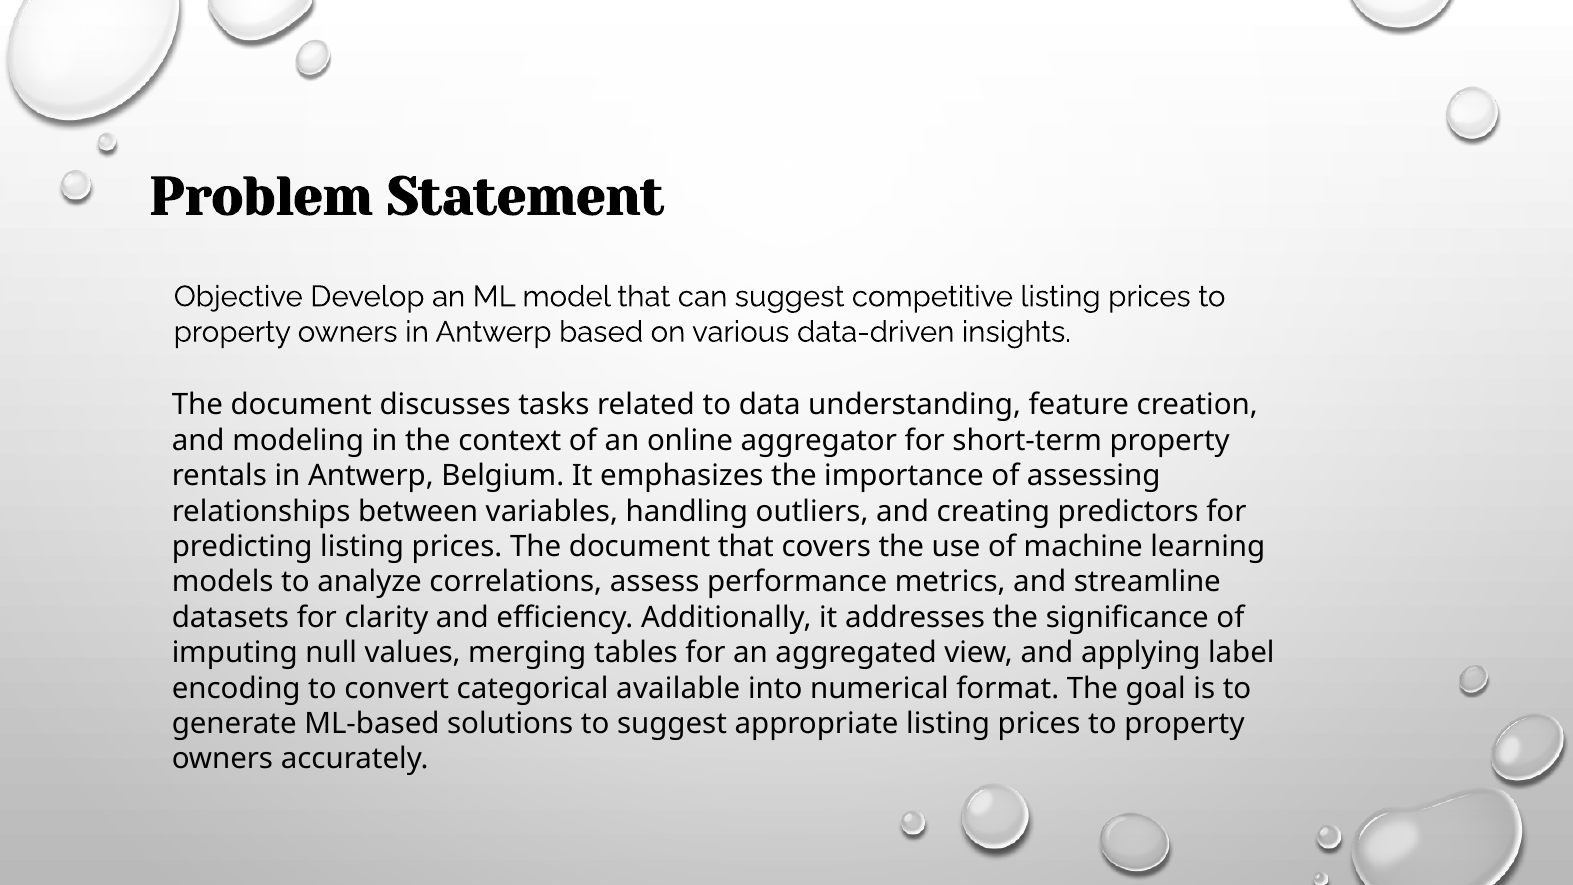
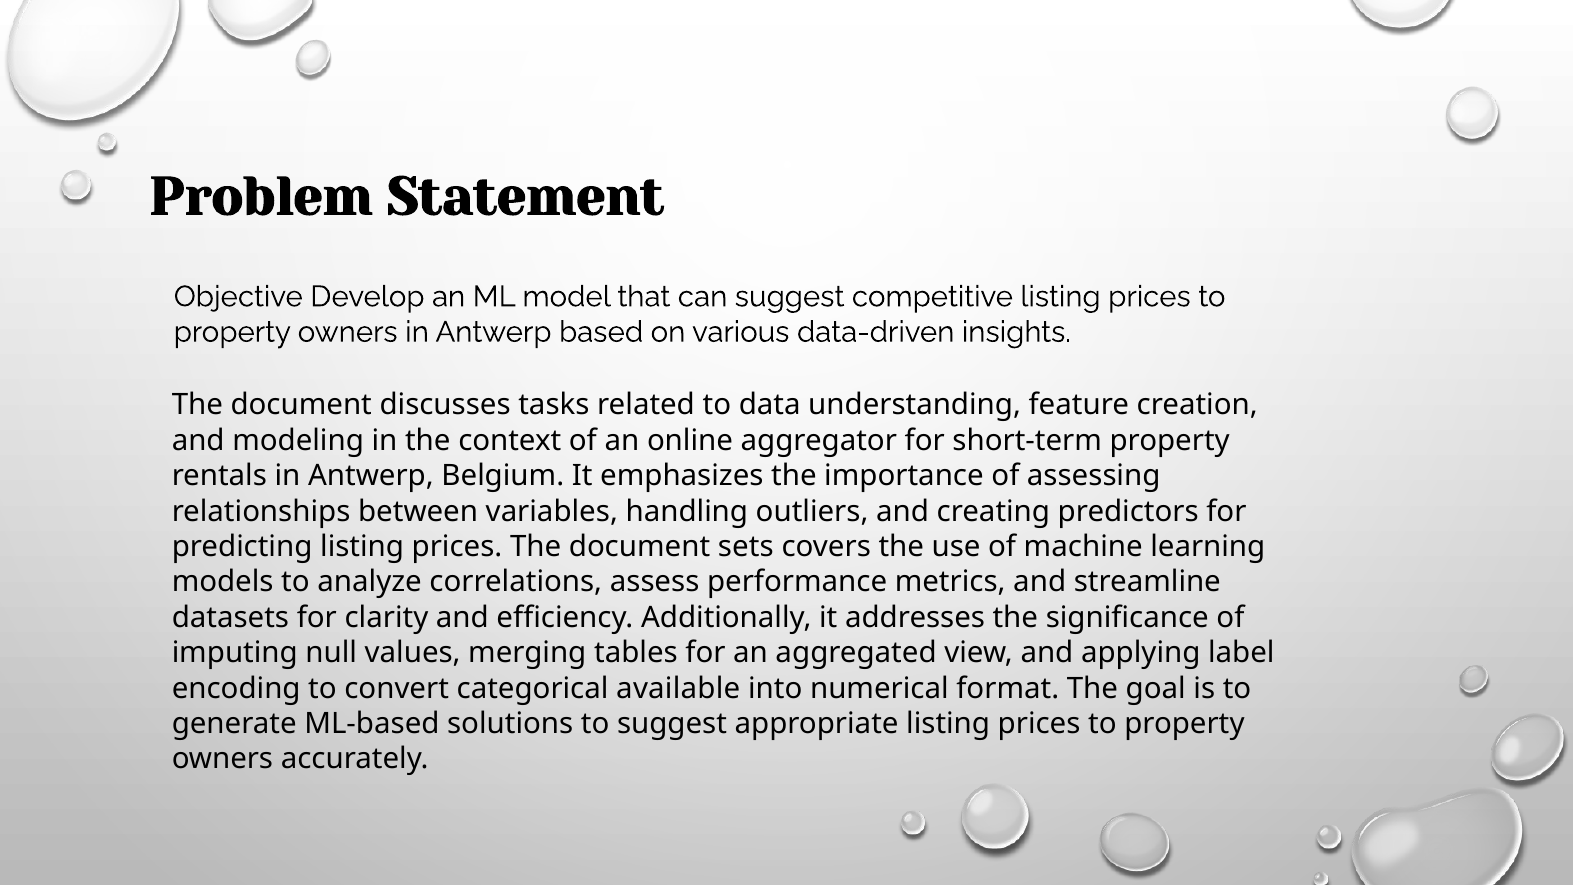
document that: that -> sets
